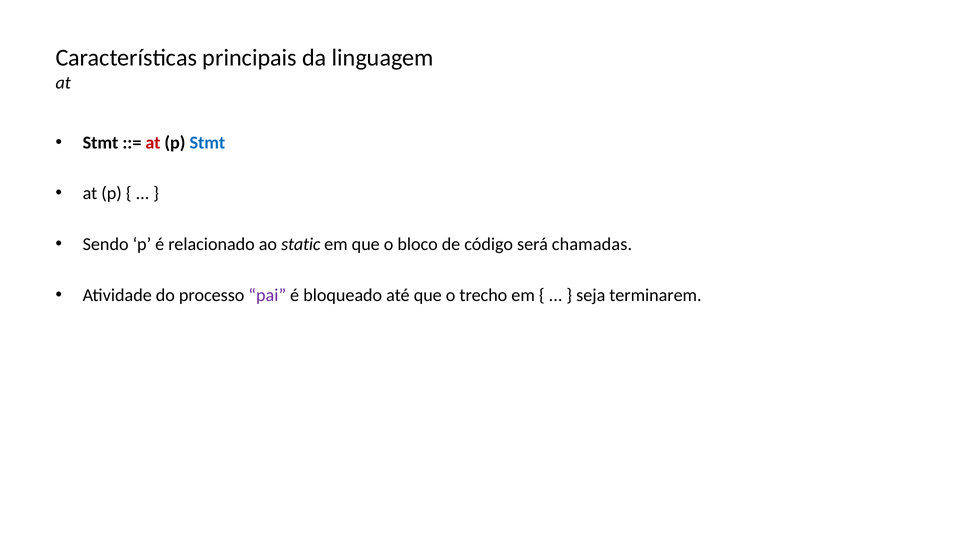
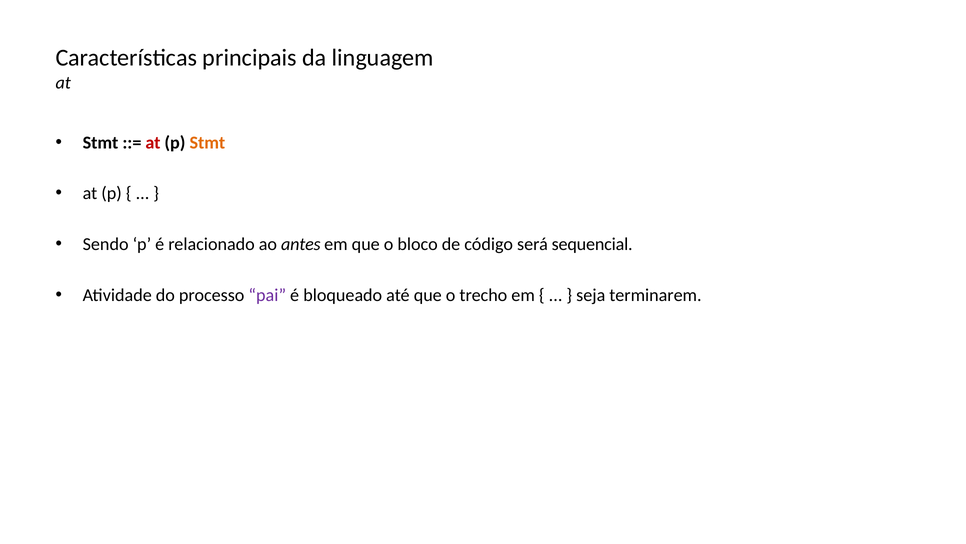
Stmt at (207, 143) colour: blue -> orange
static: static -> antes
chamadas: chamadas -> sequencial
